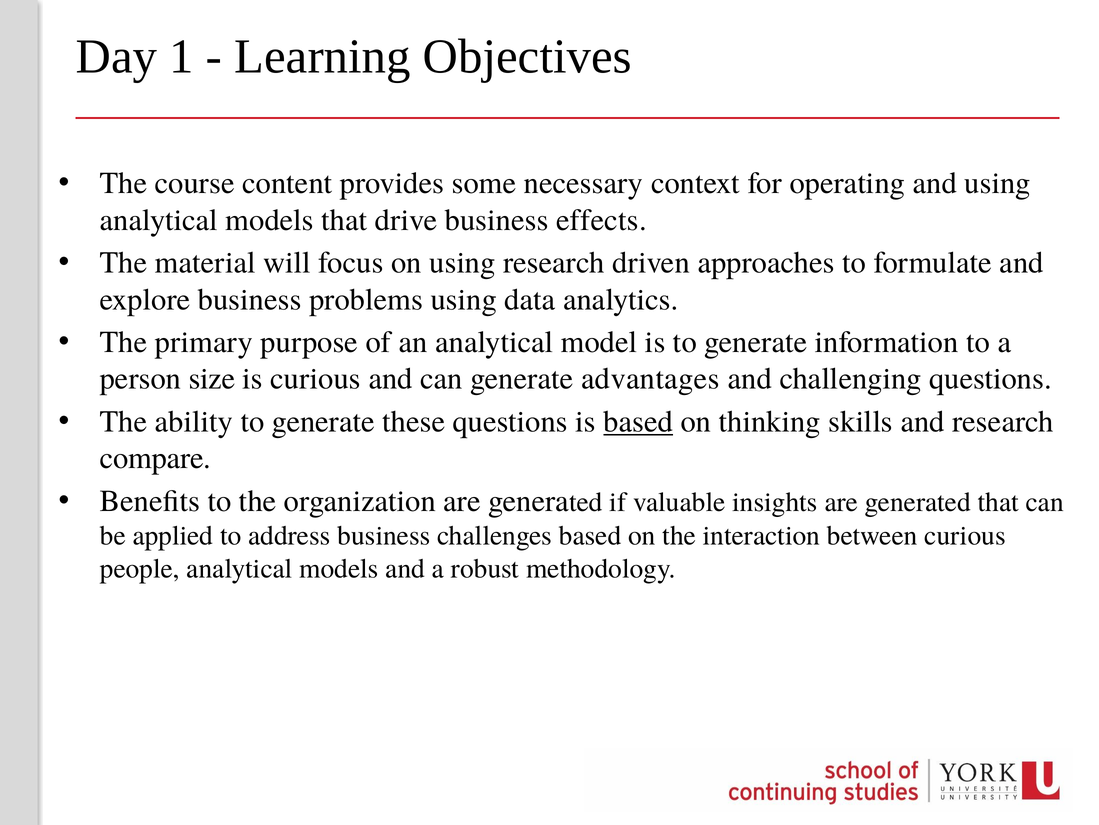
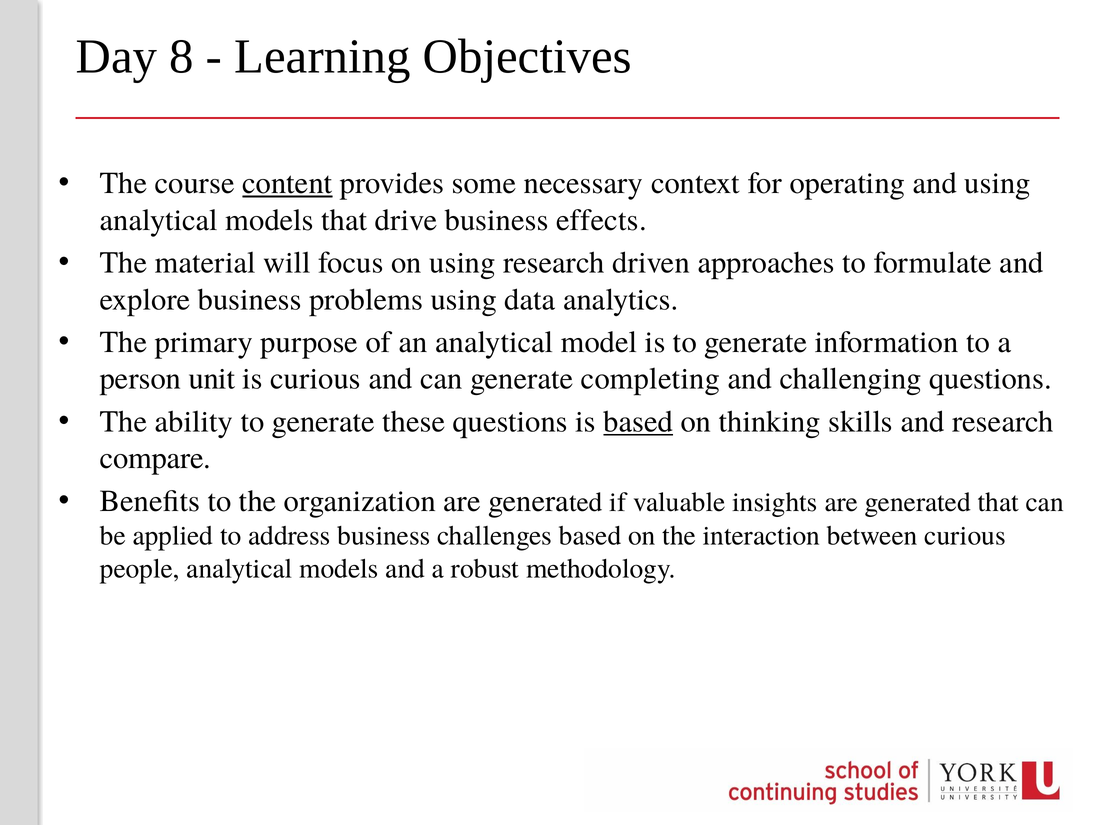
1: 1 -> 8
content underline: none -> present
size: size -> unit
advantages: advantages -> completing
